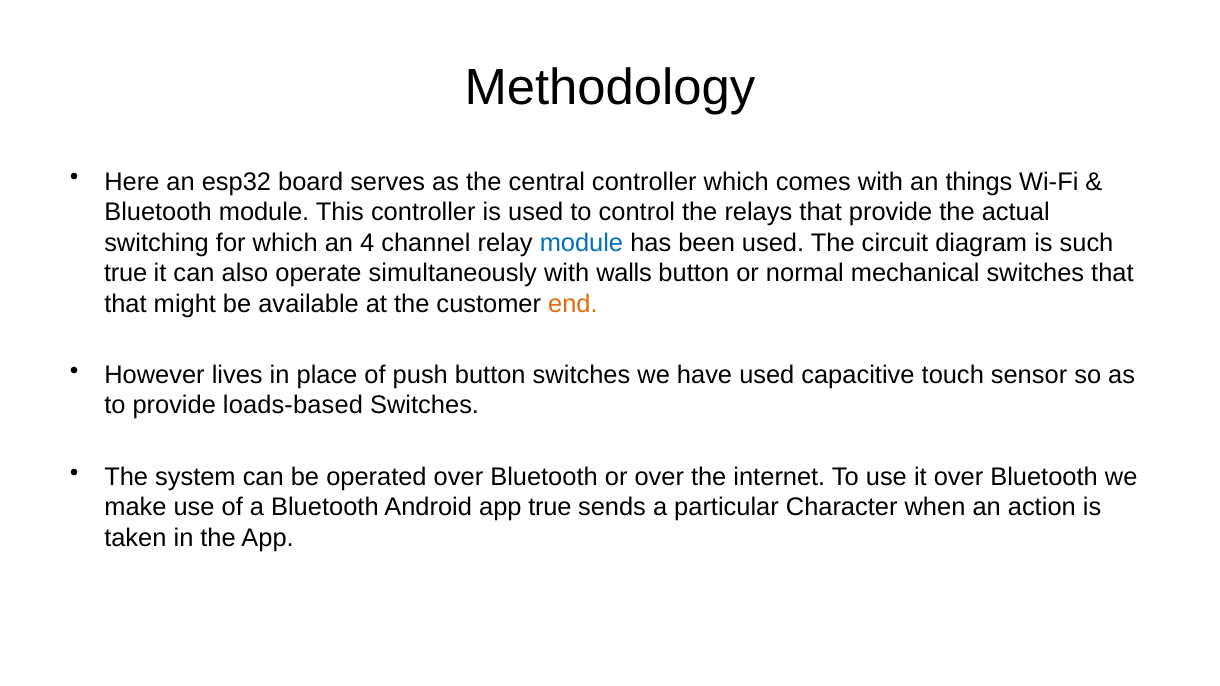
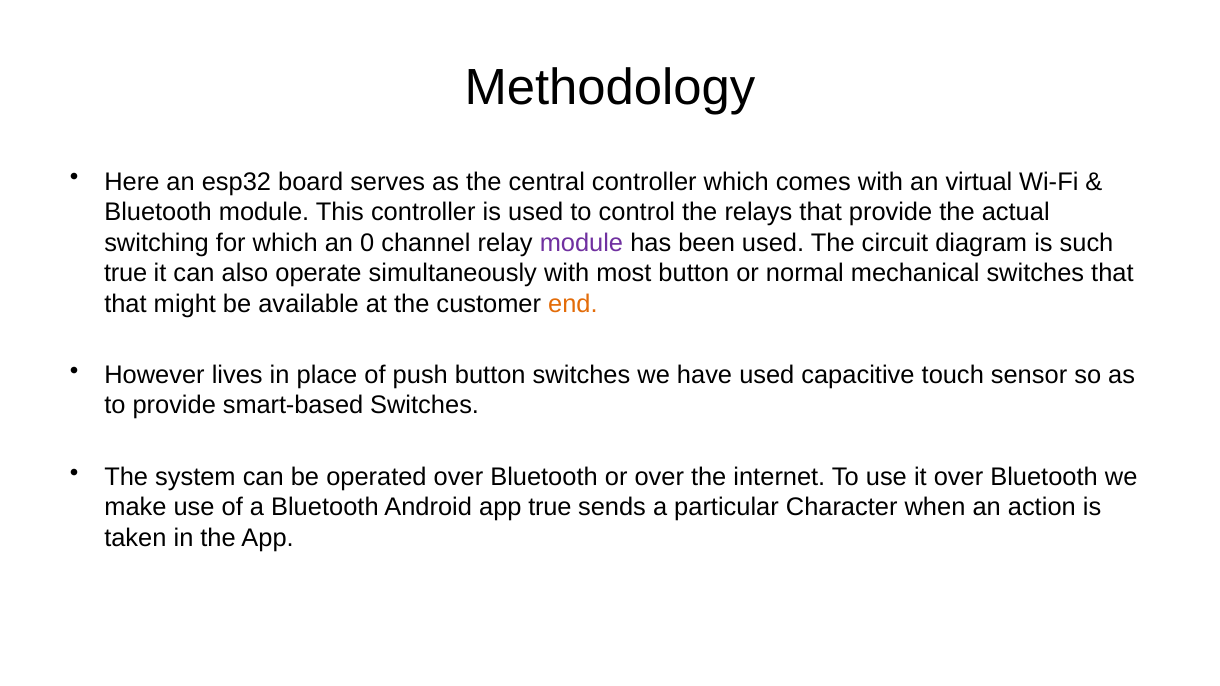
things: things -> virtual
4: 4 -> 0
module at (581, 243) colour: blue -> purple
walls: walls -> most
loads-based: loads-based -> smart-based
